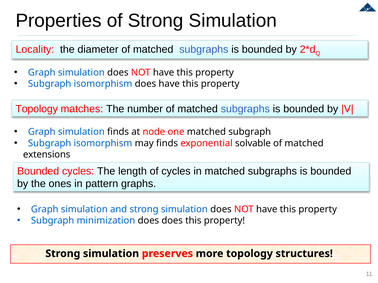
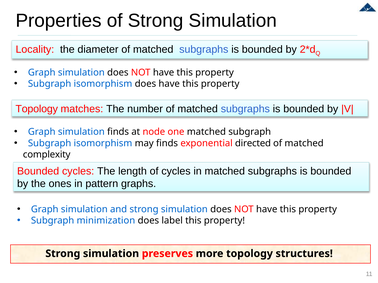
solvable: solvable -> directed
extensions: extensions -> complexity
does does: does -> label
